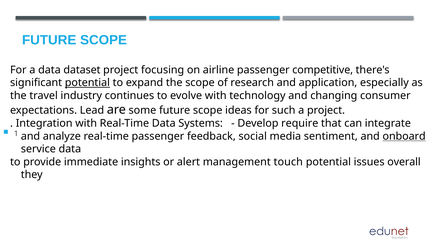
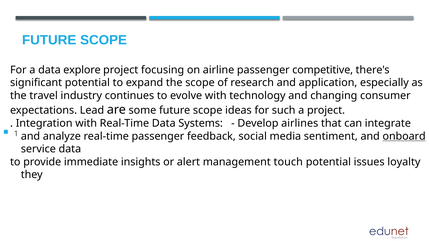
dataset: dataset -> explore
potential at (87, 83) underline: present -> none
require: require -> airlines
overall: overall -> loyalty
